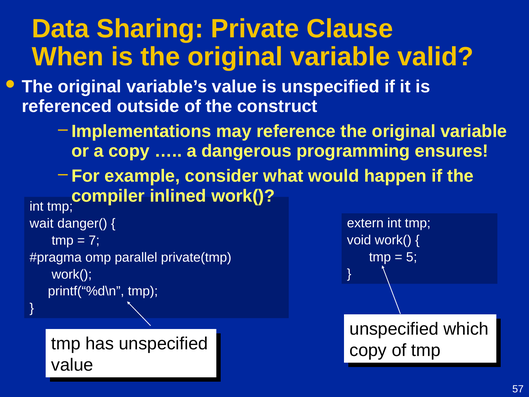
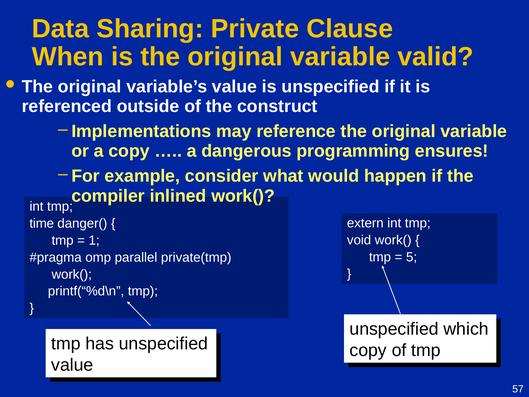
wait: wait -> time
7: 7 -> 1
